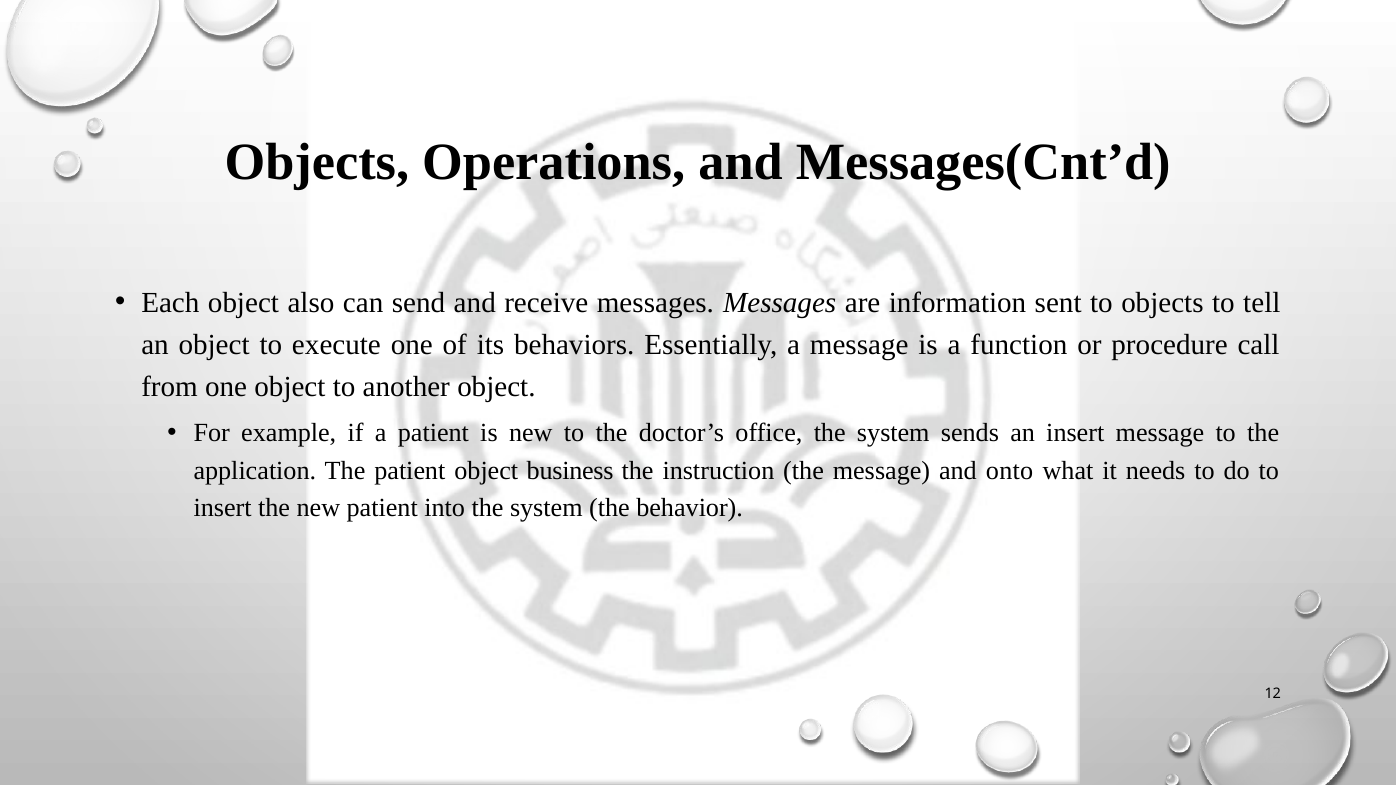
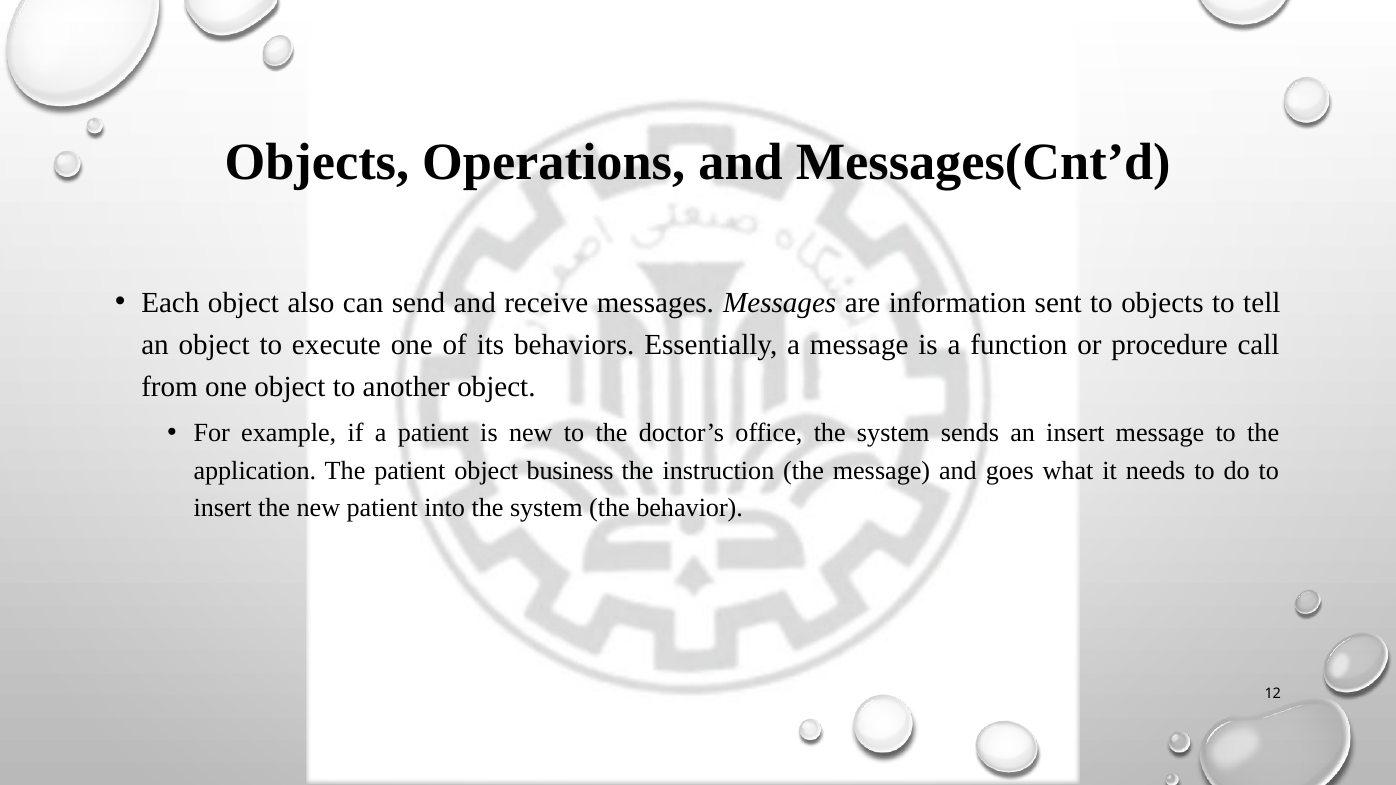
onto: onto -> goes
